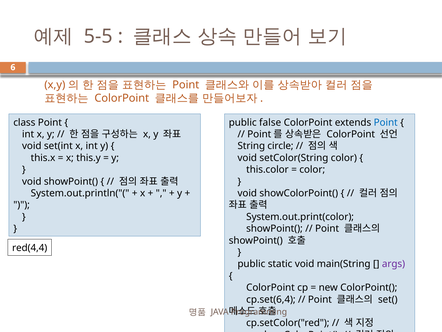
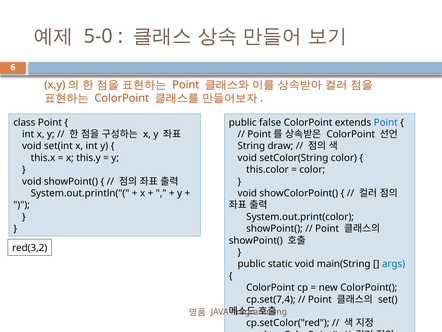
5-5: 5-5 -> 5-0
circle: circle -> draw
red(4,4: red(4,4 -> red(3,2
args colour: purple -> blue
cp.set(6,4: cp.set(6,4 -> cp.set(7,4
